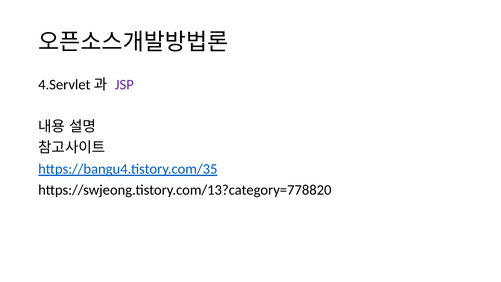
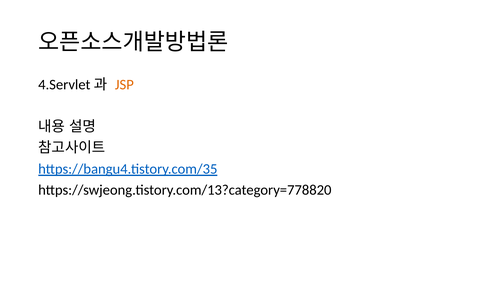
JSP colour: purple -> orange
